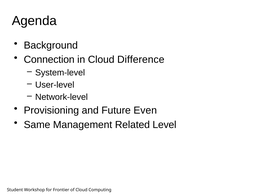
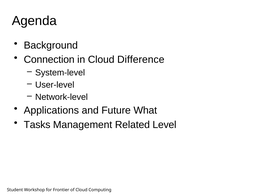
Provisioning: Provisioning -> Applications
Even: Even -> What
Same: Same -> Tasks
